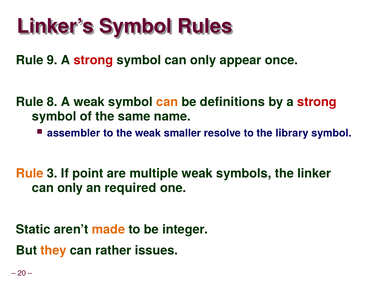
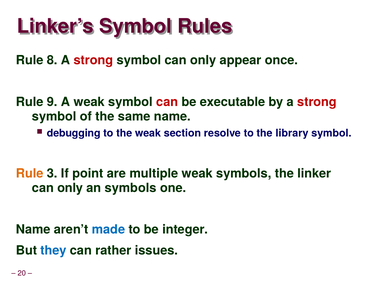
9: 9 -> 8
8: 8 -> 9
can at (167, 102) colour: orange -> red
definitions: definitions -> executable
assembler: assembler -> debugging
smaller: smaller -> section
an required: required -> symbols
Static at (33, 229): Static -> Name
made colour: orange -> blue
they colour: orange -> blue
